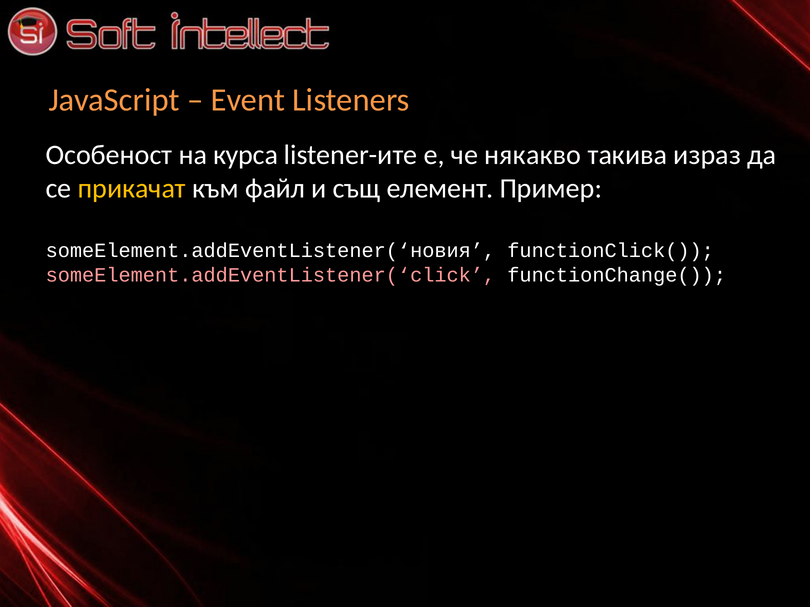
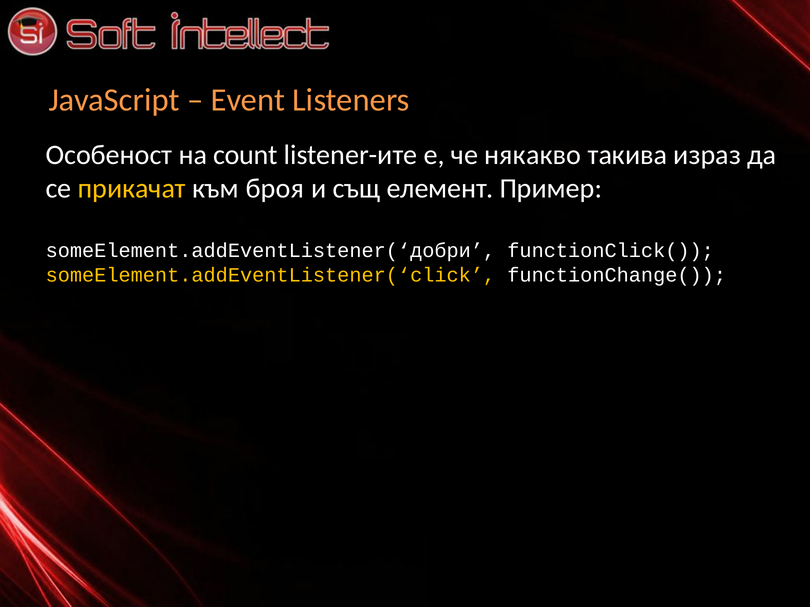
курса: курса -> count
файл: файл -> броя
someElement.addEventListener(‘новия: someElement.addEventListener(‘новия -> someElement.addEventListener(‘добри
someElement.addEventListener(‘click colour: pink -> yellow
